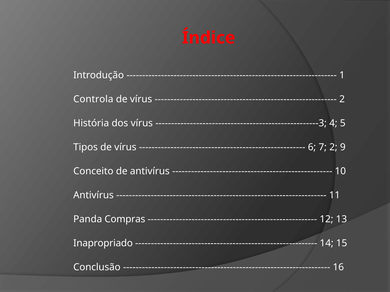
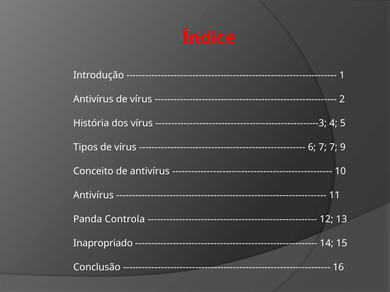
Controla at (93, 99): Controla -> Antivírus
7 2: 2 -> 7
Compras: Compras -> Controla
